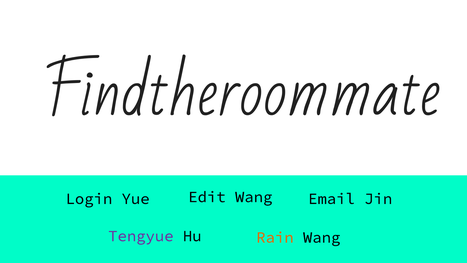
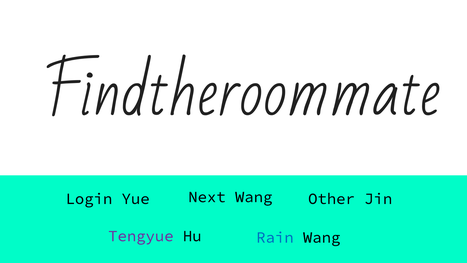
Edit: Edit -> Next
Email: Email -> Other
Rain colour: orange -> blue
